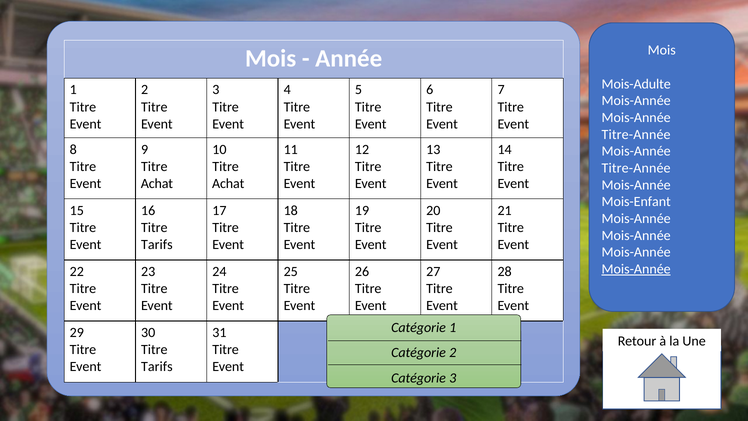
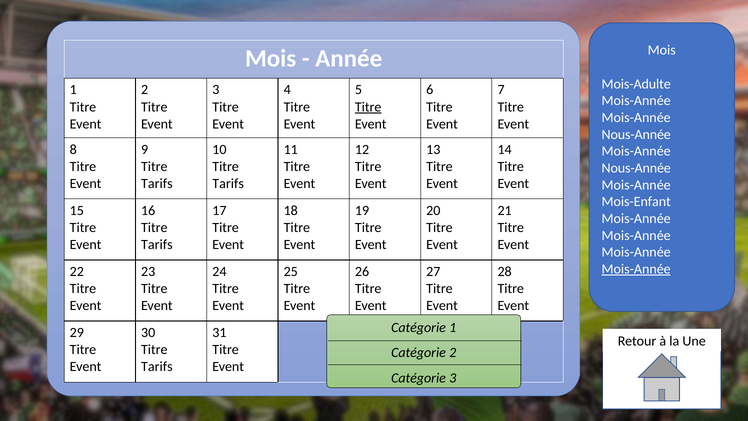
Titre at (368, 107) underline: none -> present
Titre-Année at (636, 134): Titre-Année -> Nous-Année
Titre-Année at (636, 168): Titre-Année -> Nous-Année
Achat at (157, 184): Achat -> Tarifs
Achat at (228, 184): Achat -> Tarifs
